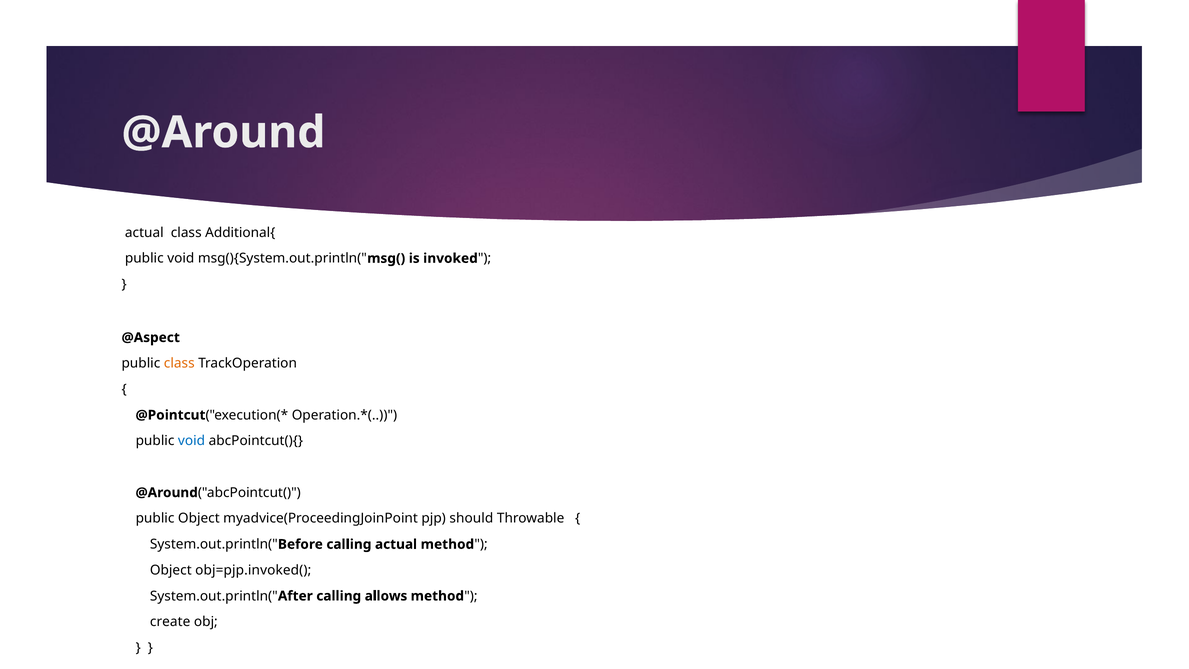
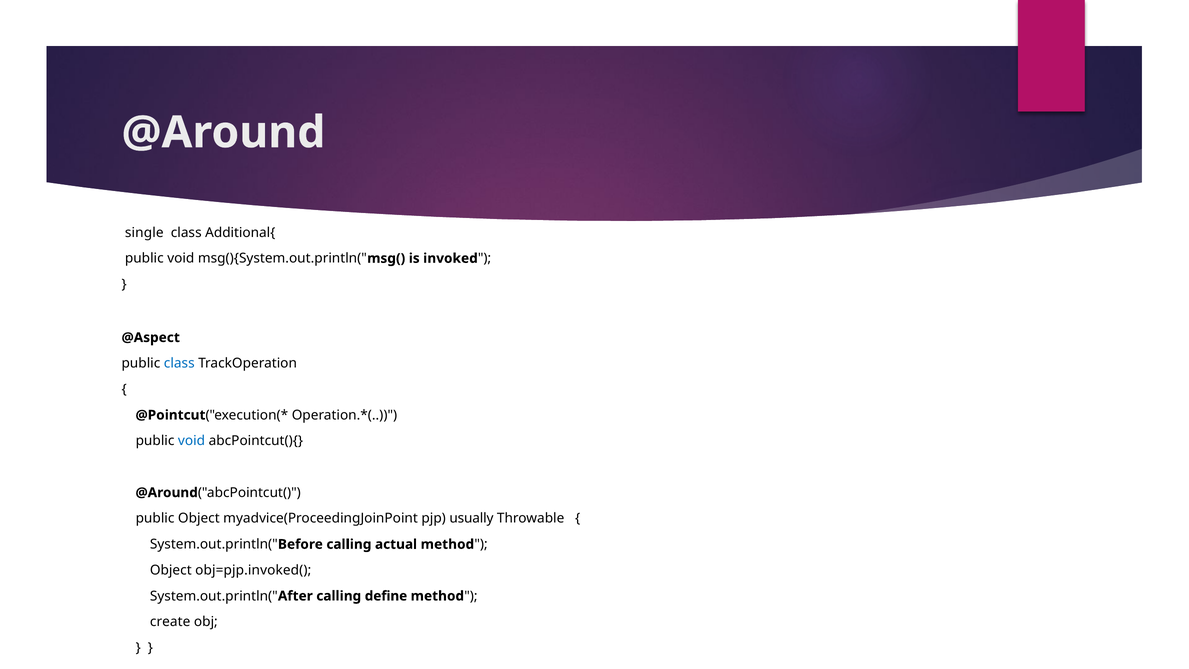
actual at (144, 232): actual -> single
class at (179, 363) colour: orange -> blue
should: should -> usually
allows: allows -> define
